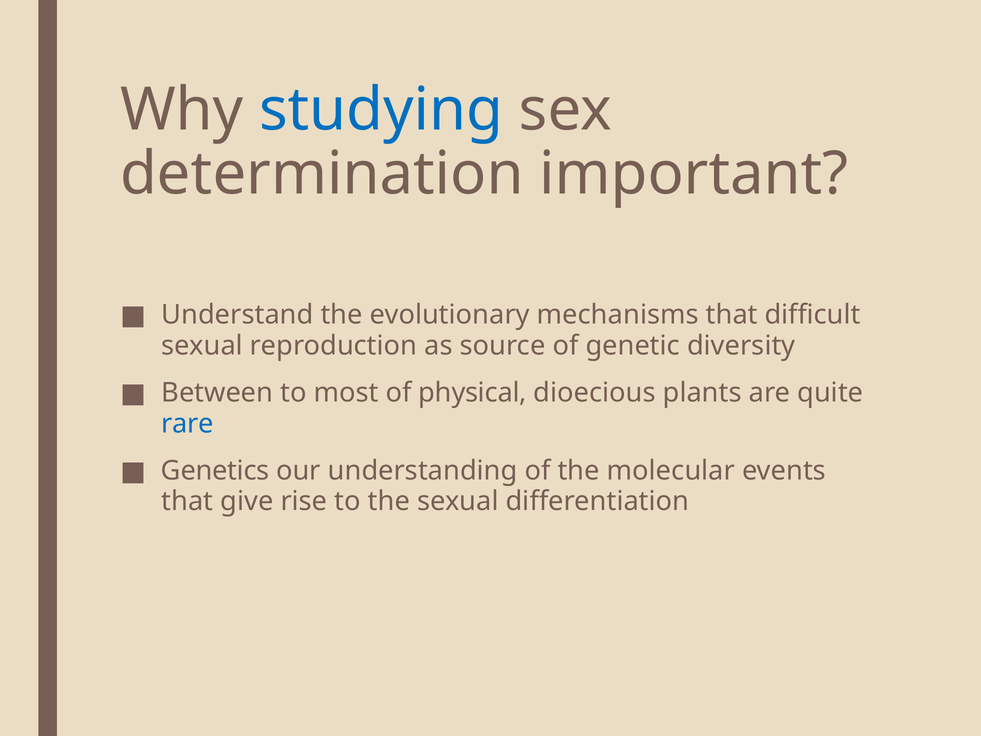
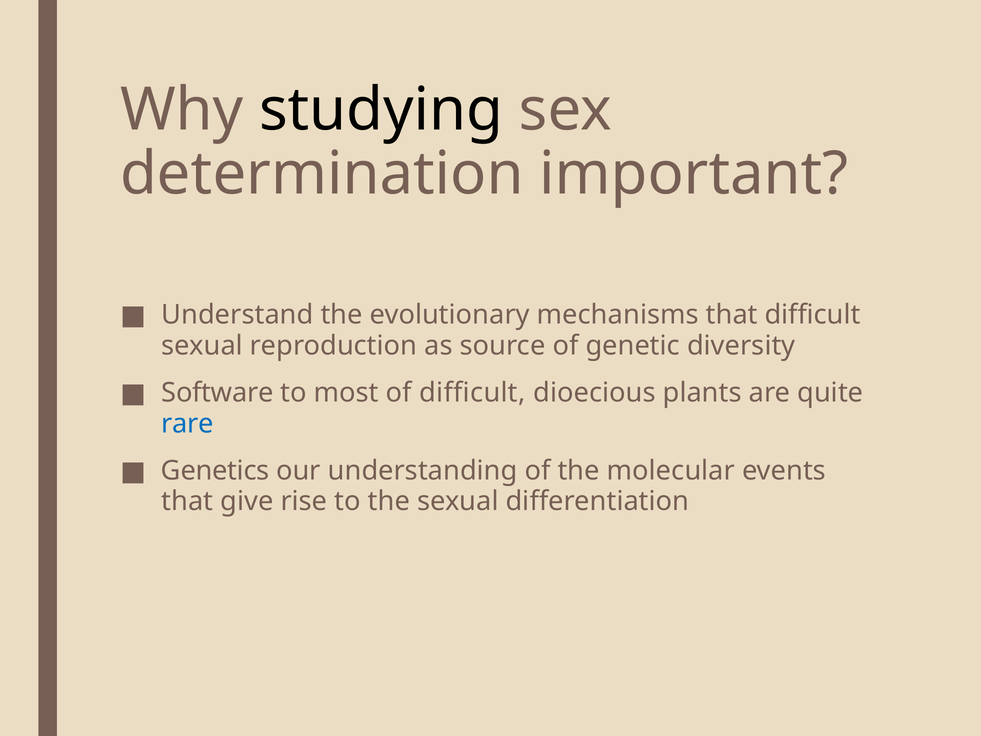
studying colour: blue -> black
Between: Between -> Software
of physical: physical -> difficult
